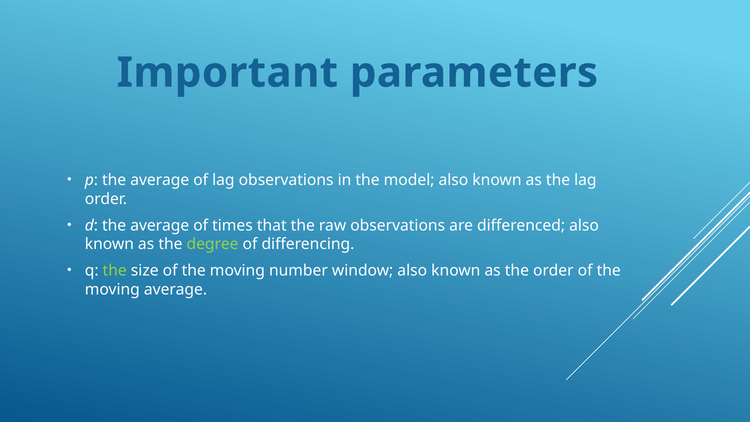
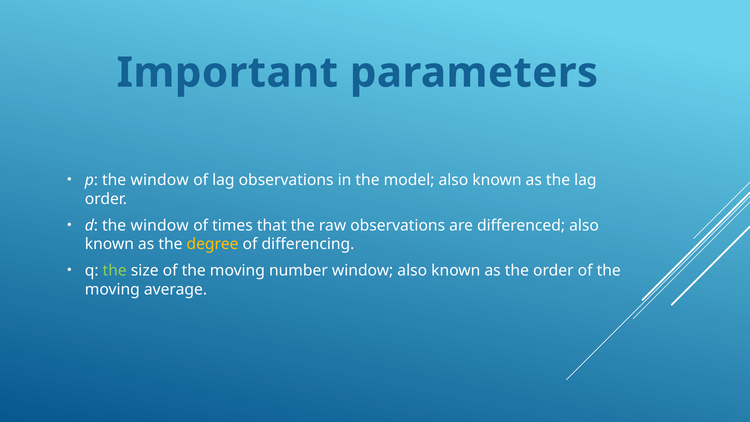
p the average: average -> window
d the average: average -> window
degree colour: light green -> yellow
